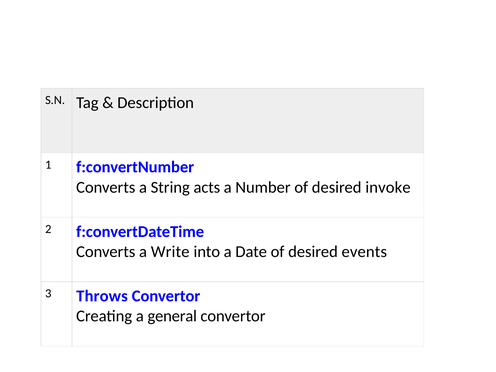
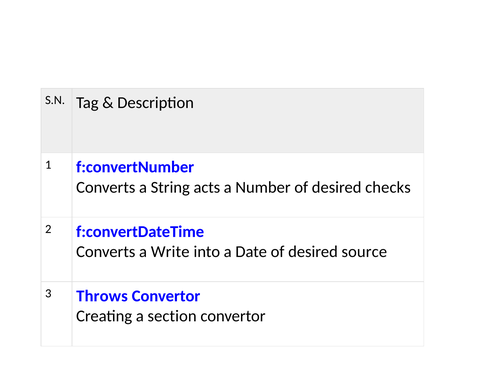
invoke: invoke -> checks
events: events -> source
general: general -> section
